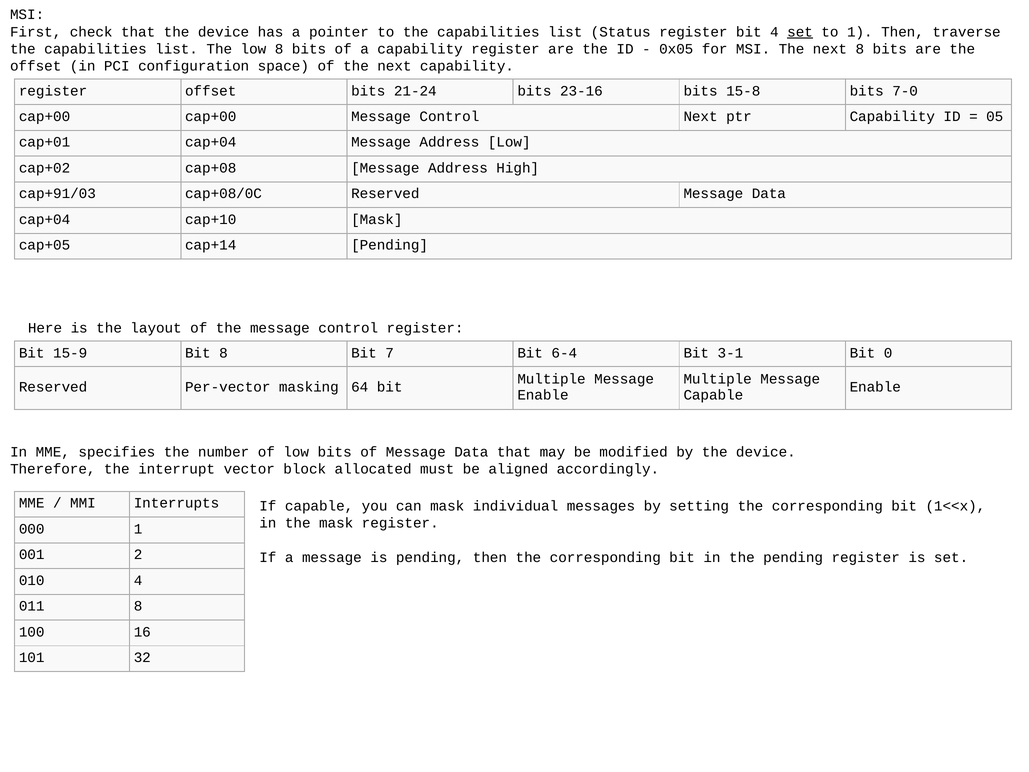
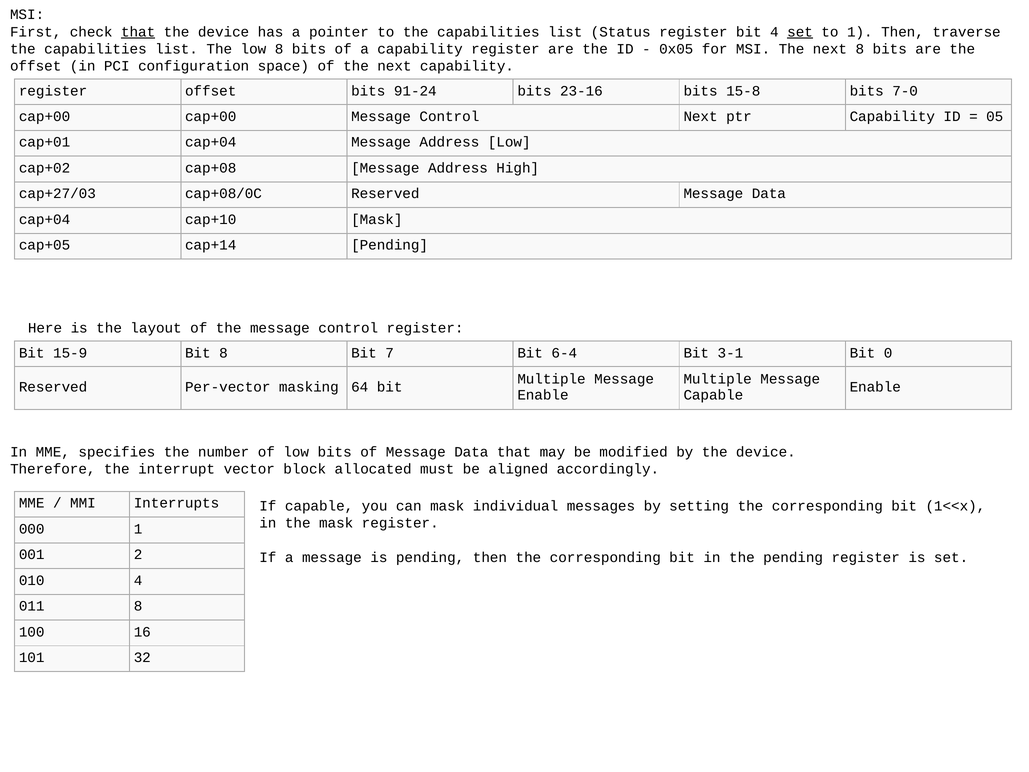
that at (138, 32) underline: none -> present
21-24: 21-24 -> 91-24
cap+91/03: cap+91/03 -> cap+27/03
